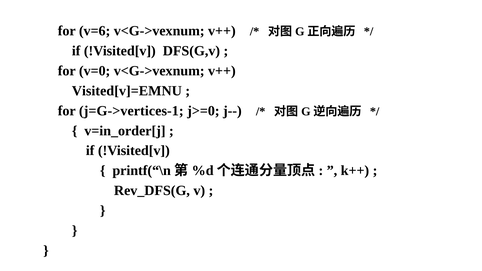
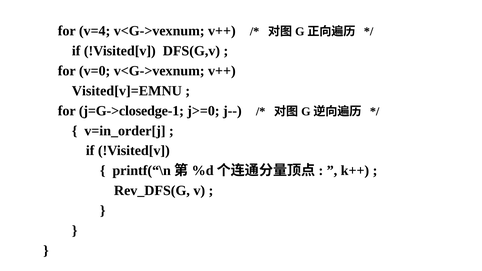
v=6: v=6 -> v=4
j=G->vertices-1: j=G->vertices-1 -> j=G->closedge-1
